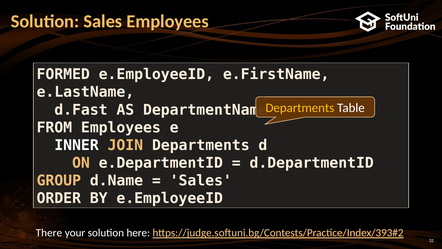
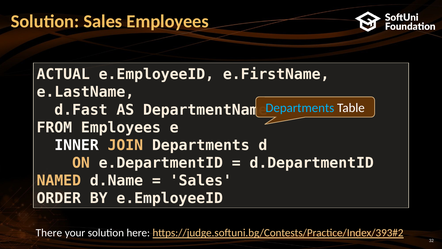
FORMED: FORMED -> ACTUAL
Departments at (300, 108) colour: yellow -> light blue
GROUP: GROUP -> NAMED
